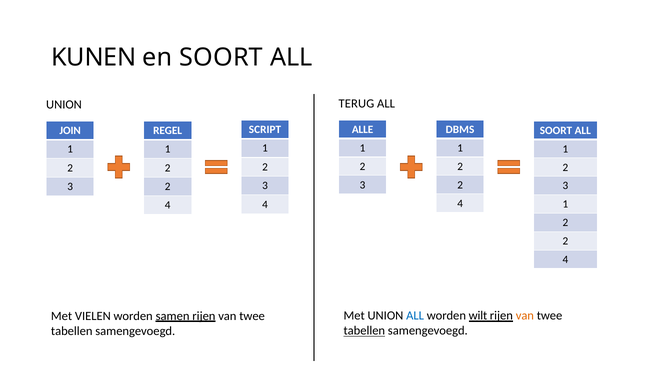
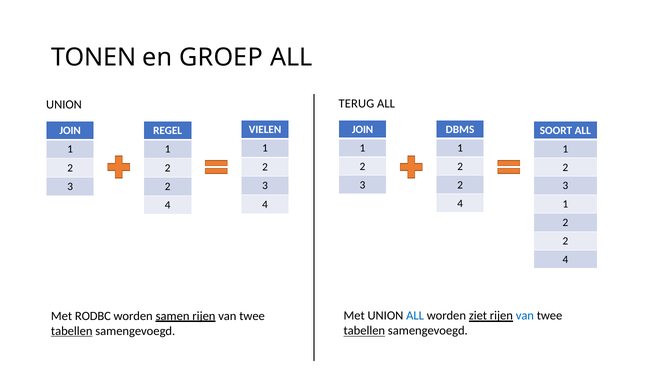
KUNEN: KUNEN -> TONEN
en SOORT: SOORT -> GROEP
SCRIPT: SCRIPT -> VIELEN
ALLE at (363, 130): ALLE -> JOIN
wilt: wilt -> ziet
van at (525, 316) colour: orange -> blue
VIELEN: VIELEN -> RODBC
tabellen at (72, 331) underline: none -> present
